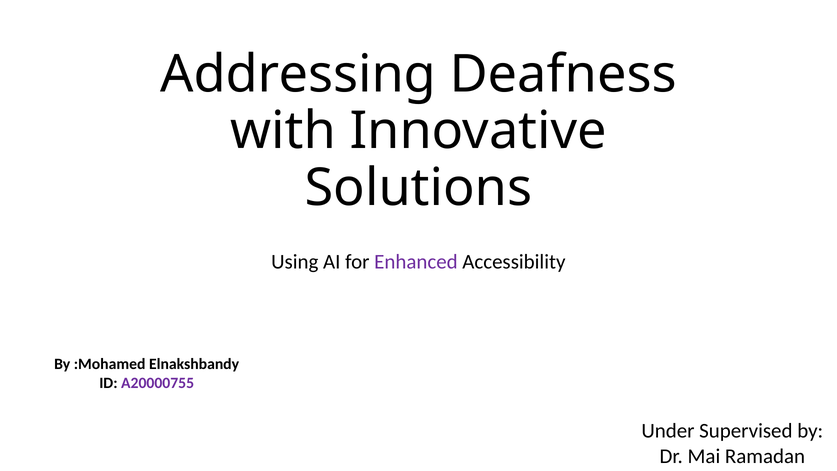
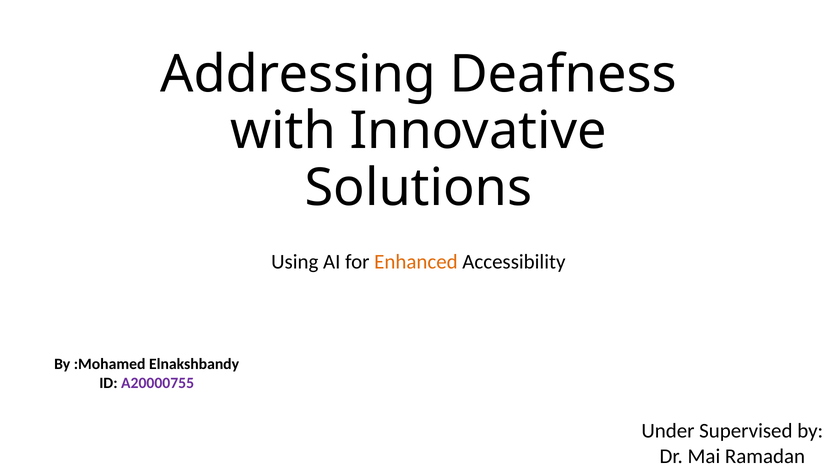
Enhanced colour: purple -> orange
